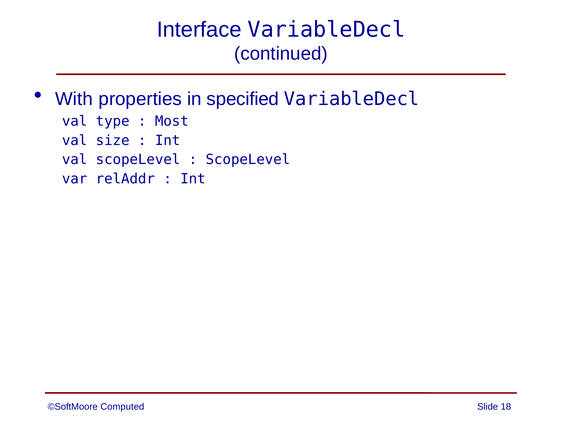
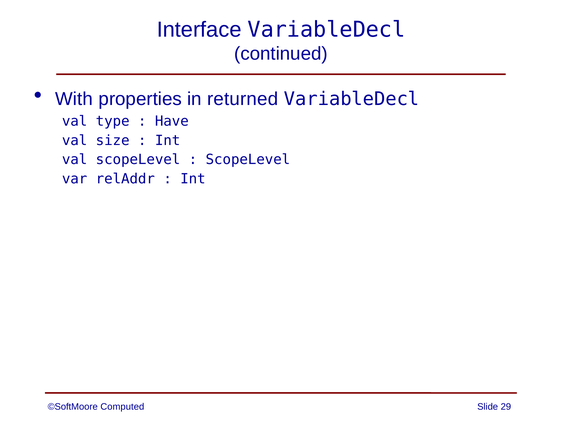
specified: specified -> returned
Most: Most -> Have
18: 18 -> 29
